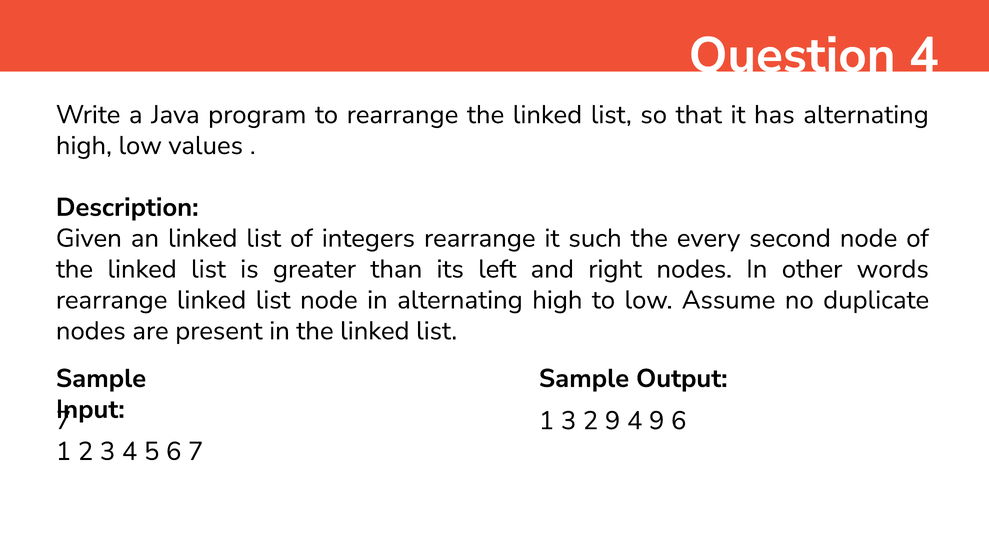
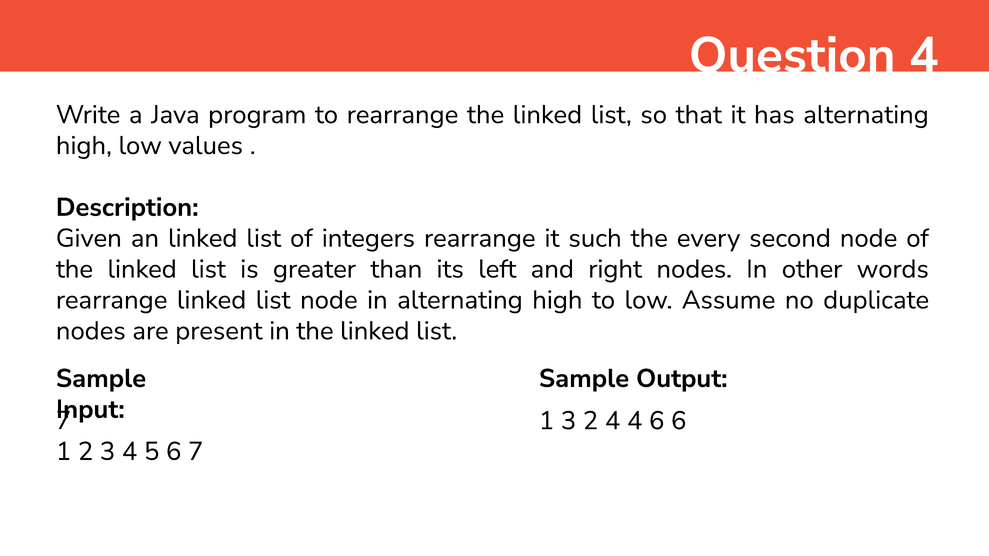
2 9: 9 -> 4
4 9: 9 -> 6
